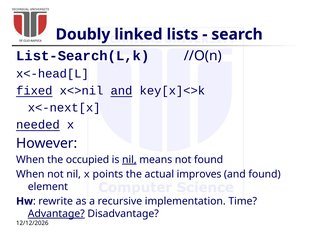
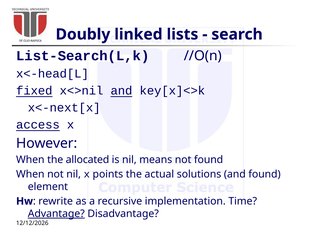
needed: needed -> access
occupied: occupied -> allocated
nil at (129, 160) underline: present -> none
improves: improves -> solutions
